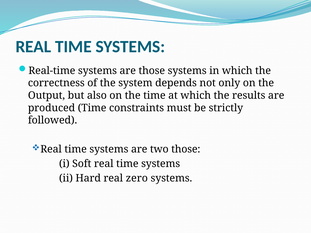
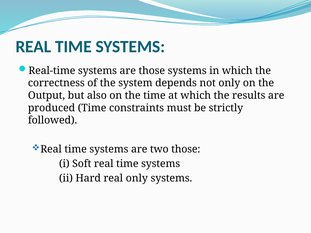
real zero: zero -> only
